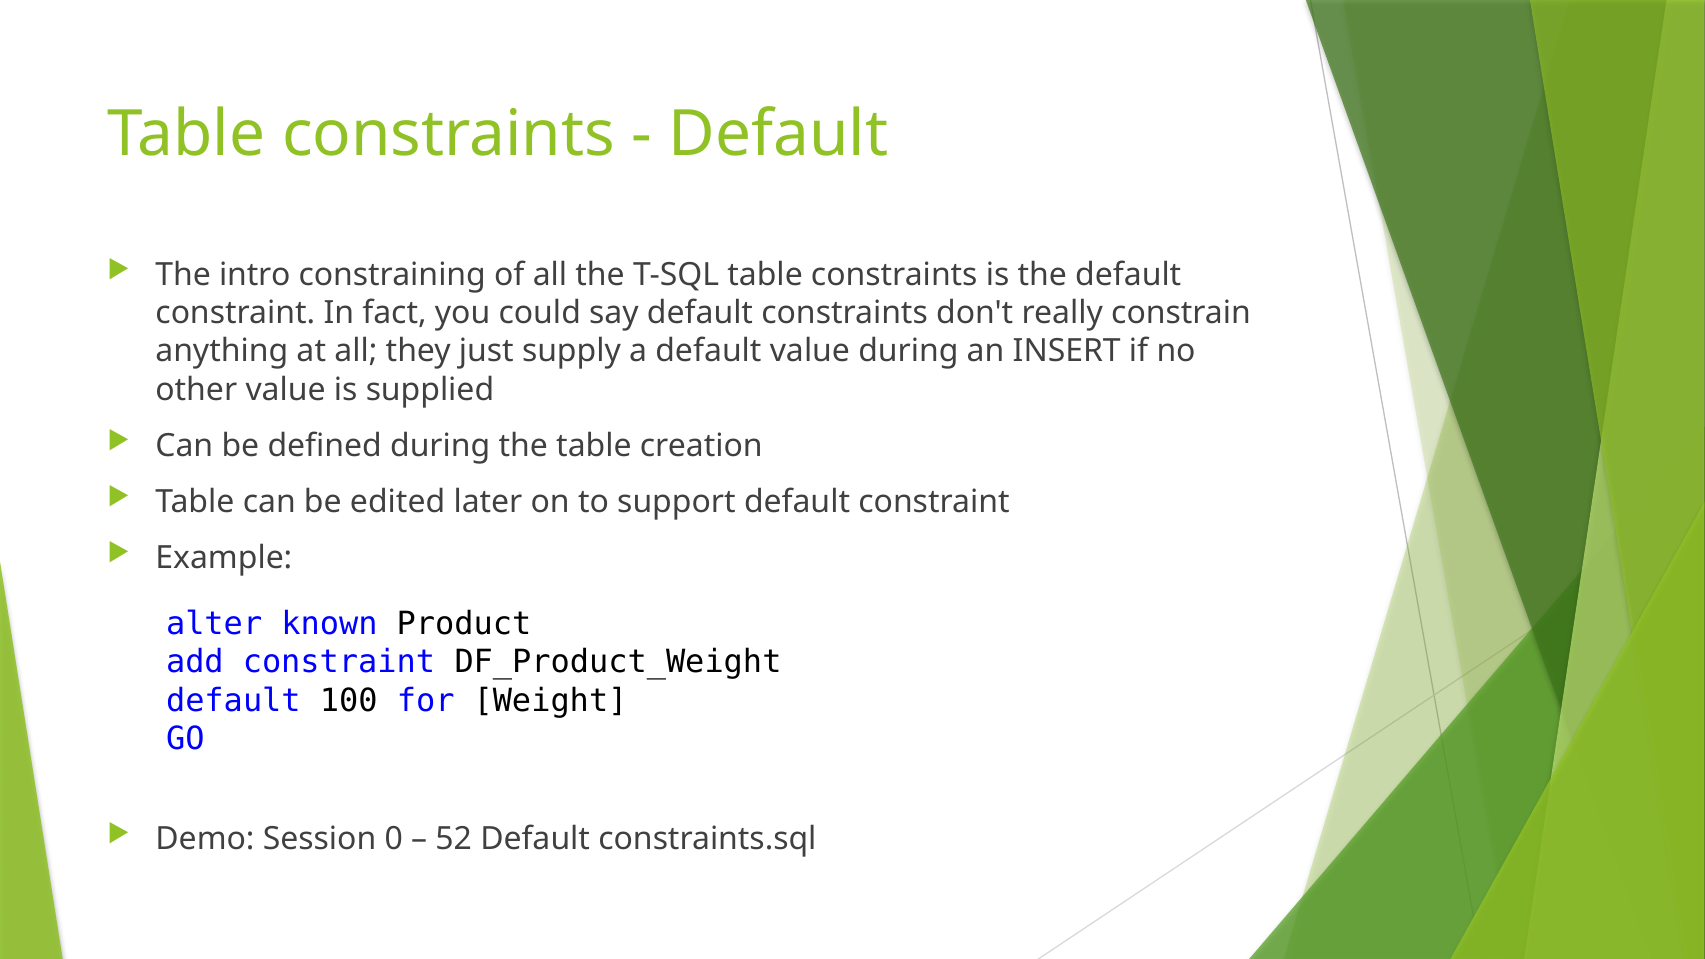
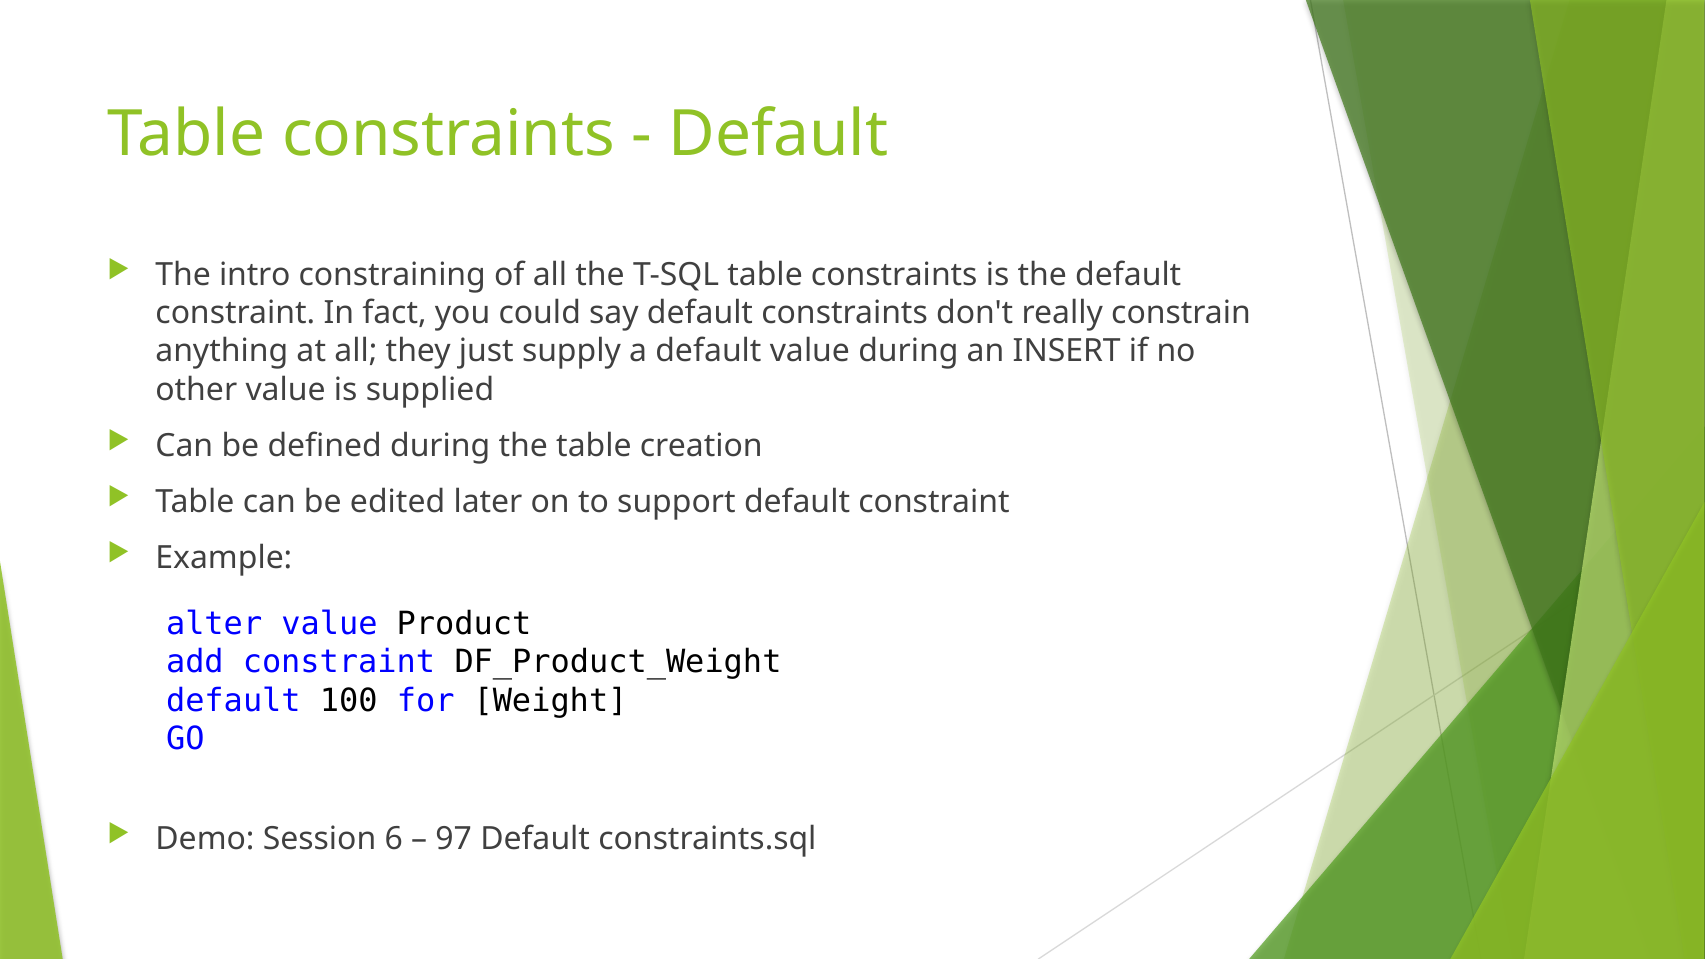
alter known: known -> value
0: 0 -> 6
52: 52 -> 97
